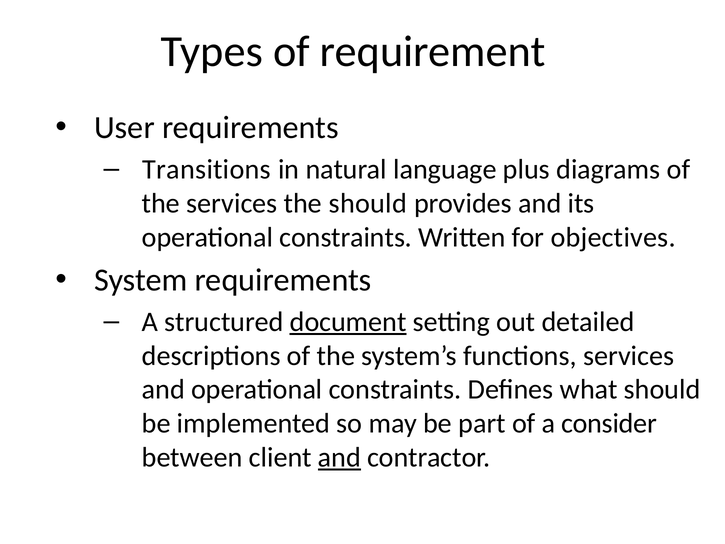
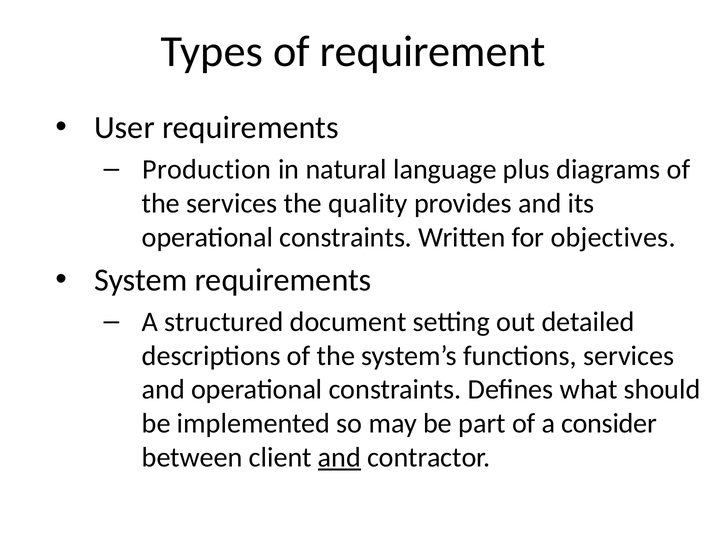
Transitions: Transitions -> Production
the should: should -> quality
document underline: present -> none
